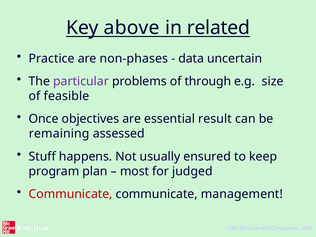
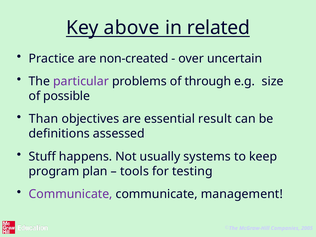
non-phases: non-phases -> non-created
data: data -> over
feasible: feasible -> possible
Once: Once -> Than
remaining: remaining -> definitions
ensured: ensured -> systems
most: most -> tools
judged: judged -> testing
Communicate at (71, 194) colour: red -> purple
